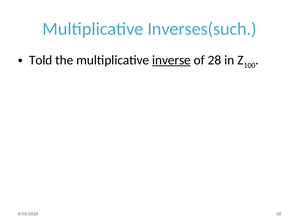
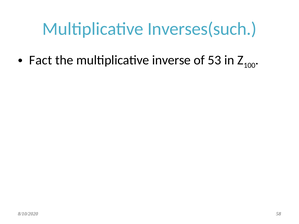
Told: Told -> Fact
inverse underline: present -> none
28: 28 -> 53
